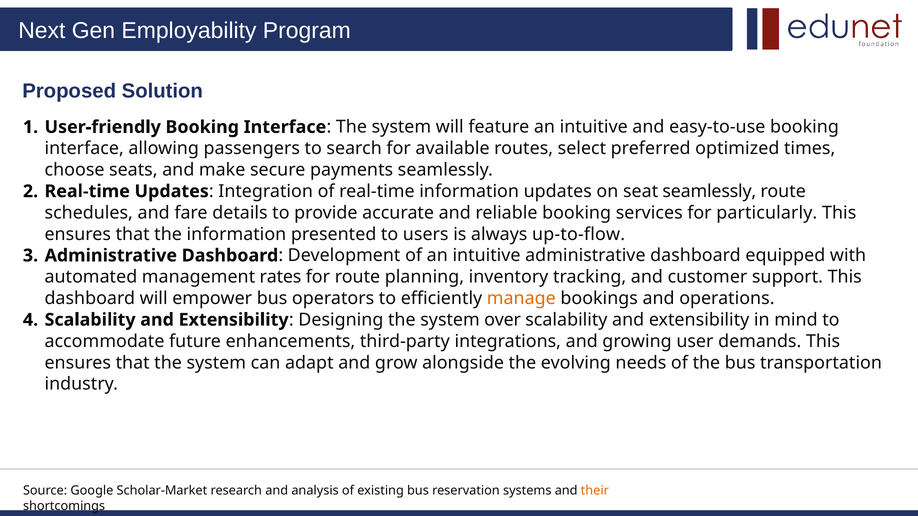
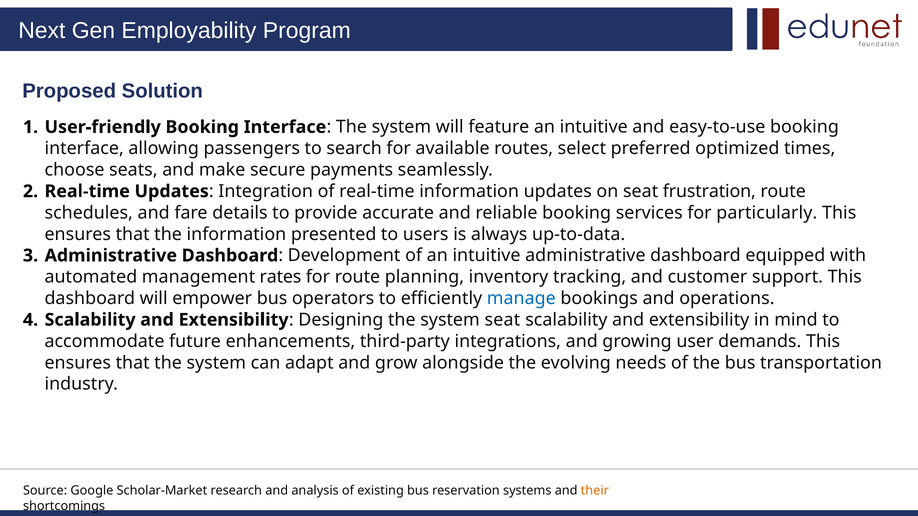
seat seamlessly: seamlessly -> frustration
up-to-flow: up-to-flow -> up-to-data
manage colour: orange -> blue
system over: over -> seat
